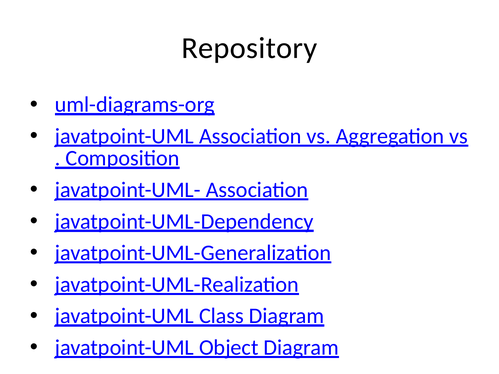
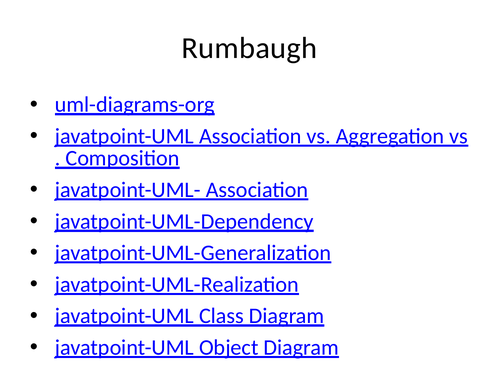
Repository: Repository -> Rumbaugh
